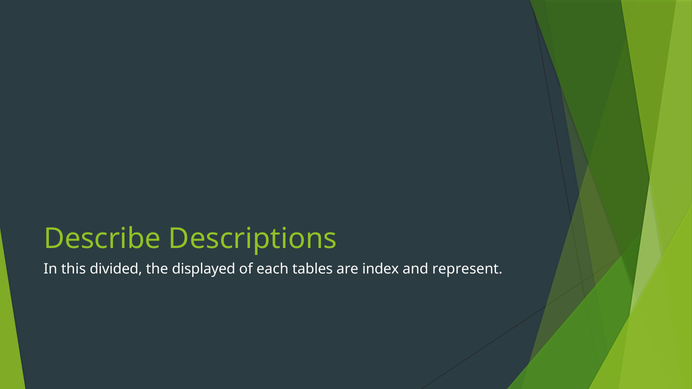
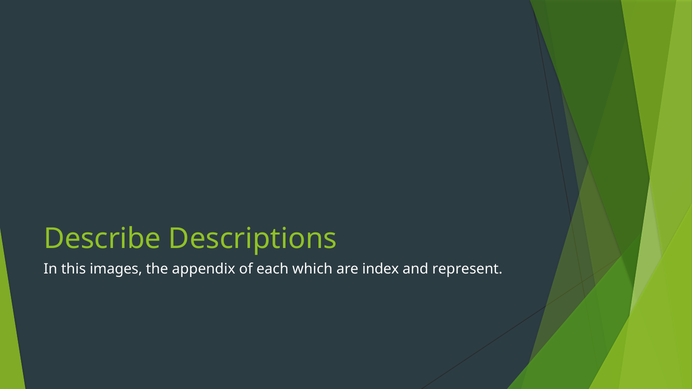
divided: divided -> images
displayed: displayed -> appendix
tables: tables -> which
